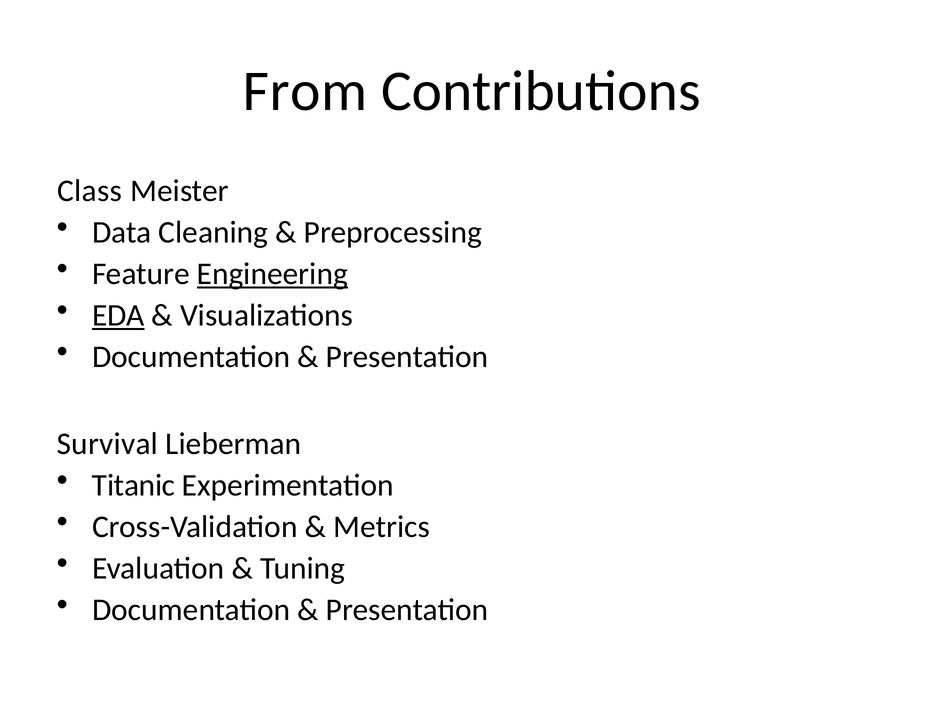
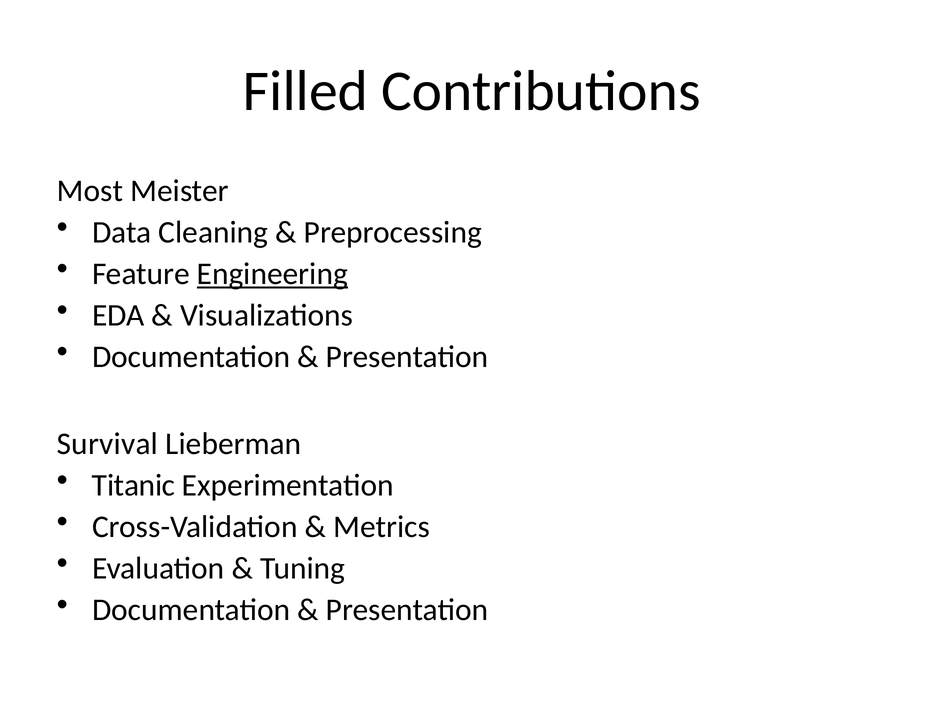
From: From -> Filled
Class: Class -> Most
EDA underline: present -> none
